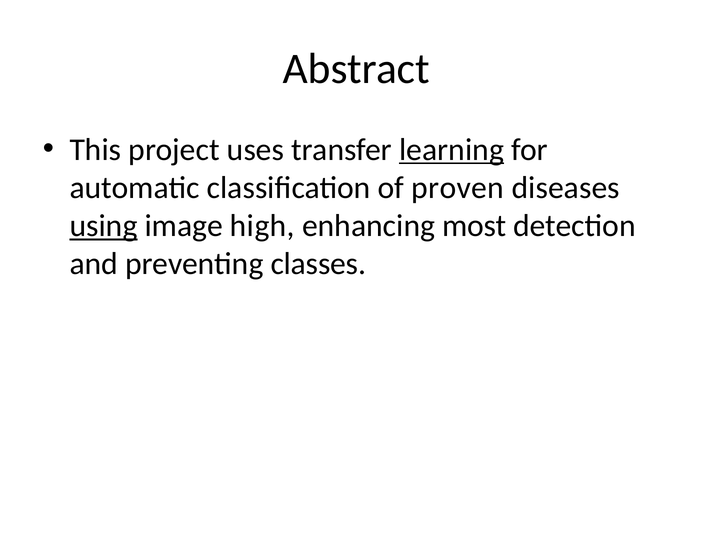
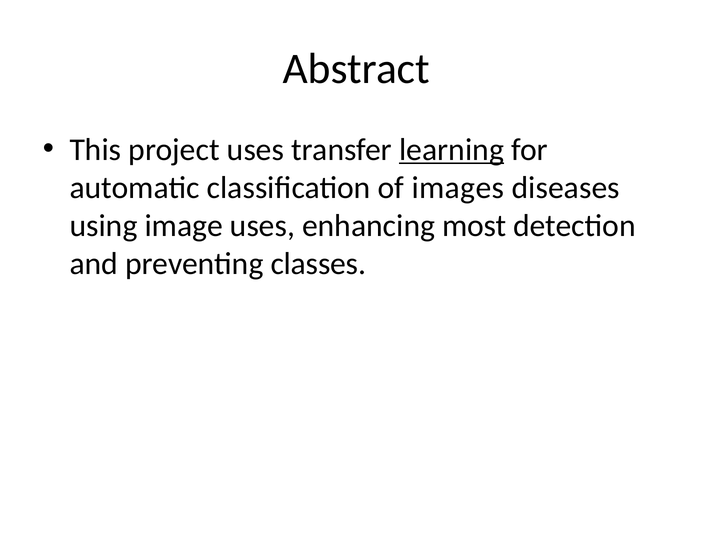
proven: proven -> images
using underline: present -> none
image high: high -> uses
